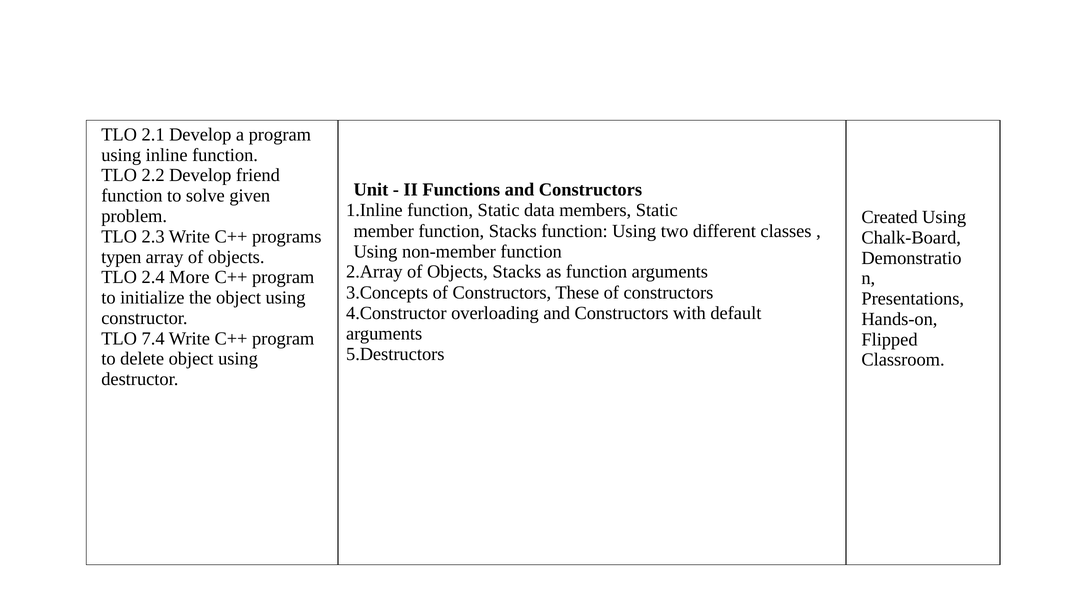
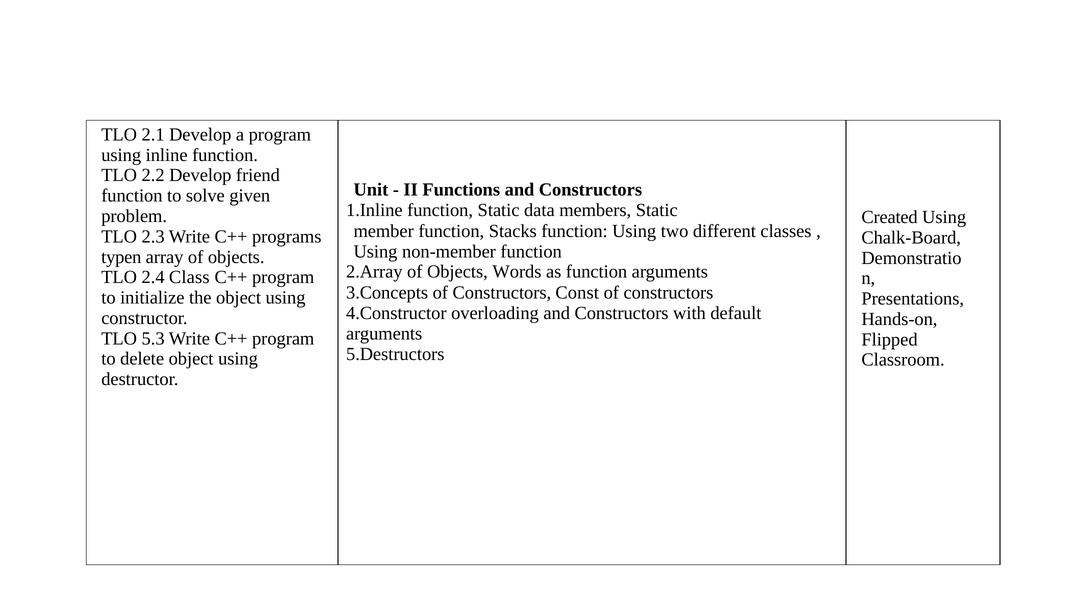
Objects Stacks: Stacks -> Words
More: More -> Class
These: These -> Const
7.4: 7.4 -> 5.3
